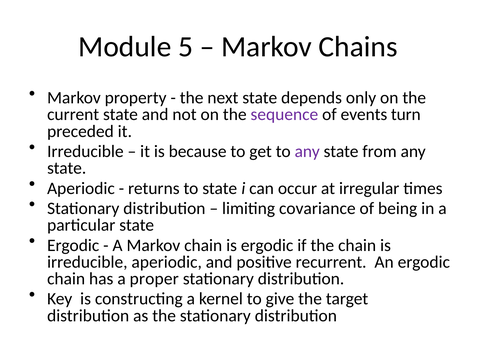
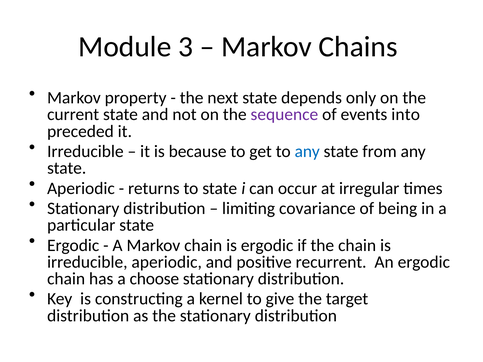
5: 5 -> 3
turn: turn -> into
any at (307, 152) colour: purple -> blue
proper: proper -> choose
